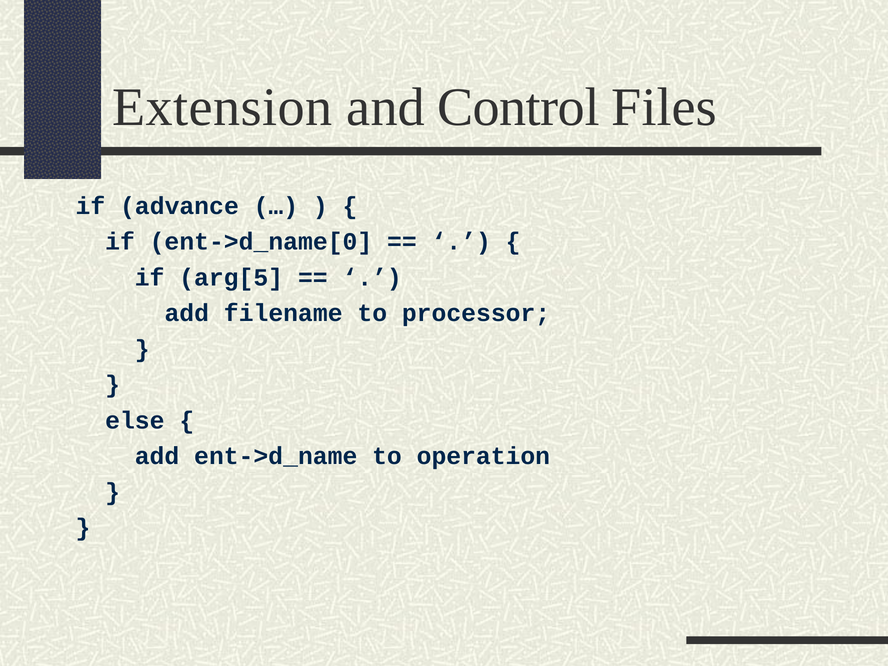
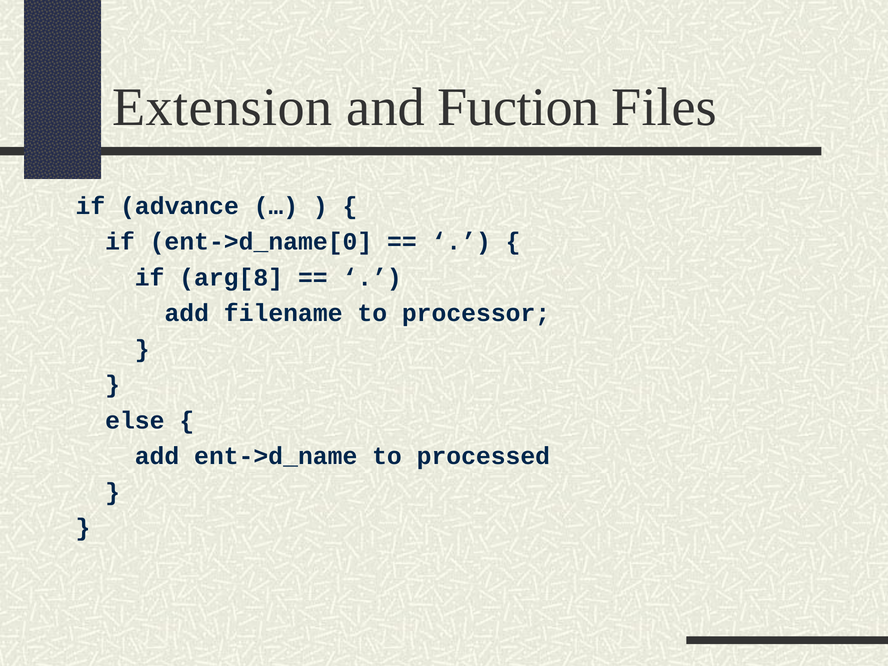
Control: Control -> Fuction
arg[5: arg[5 -> arg[8
operation: operation -> processed
